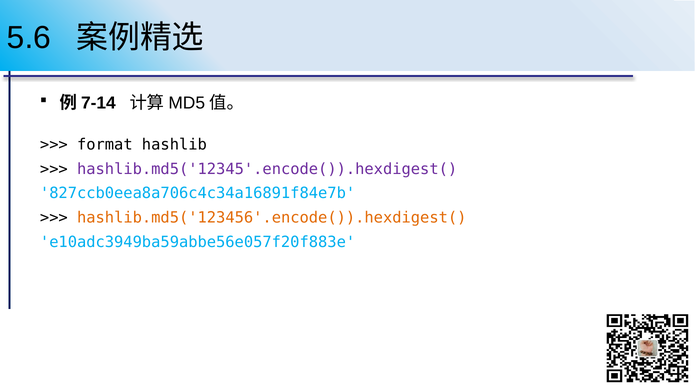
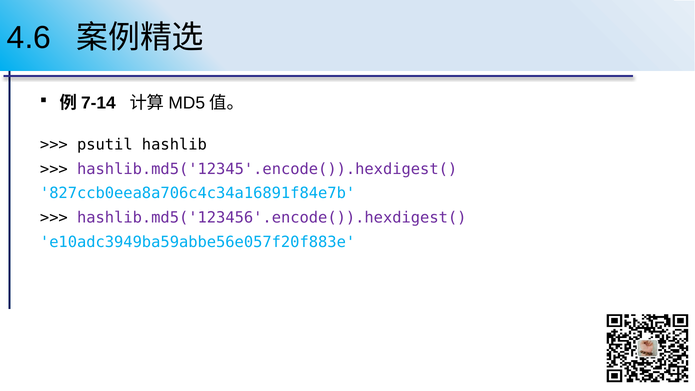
5.6: 5.6 -> 4.6
format: format -> psutil
hashlib.md5('123456'.encode()).hexdigest( colour: orange -> purple
